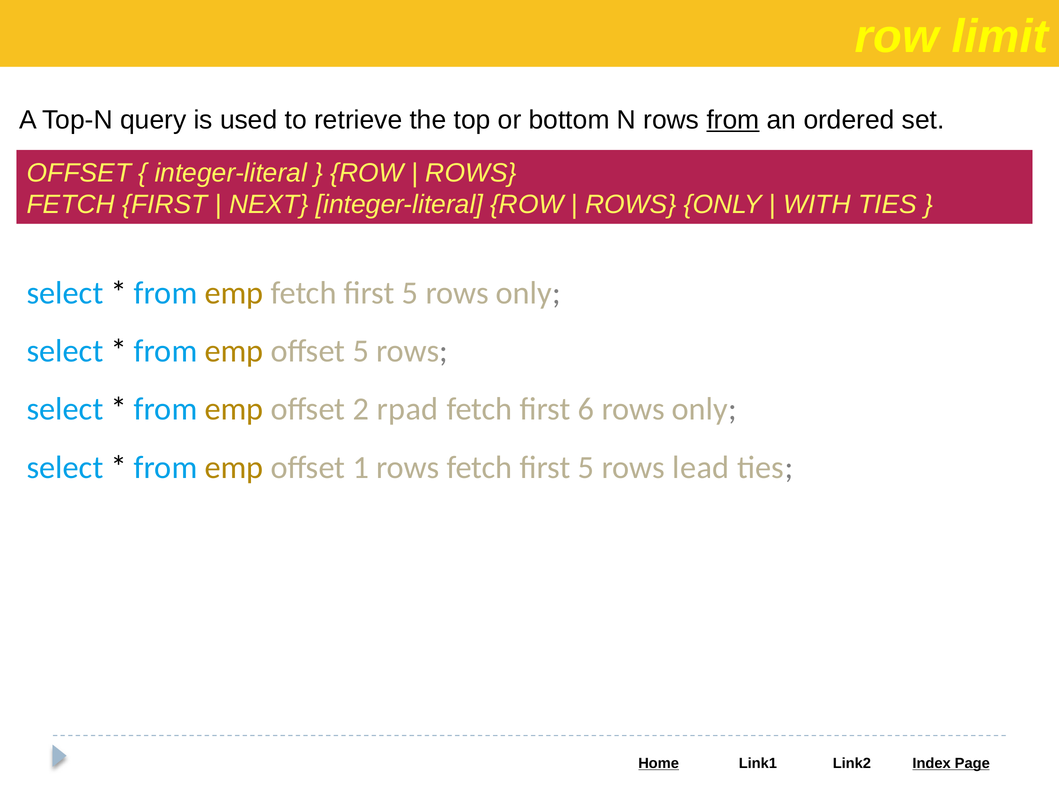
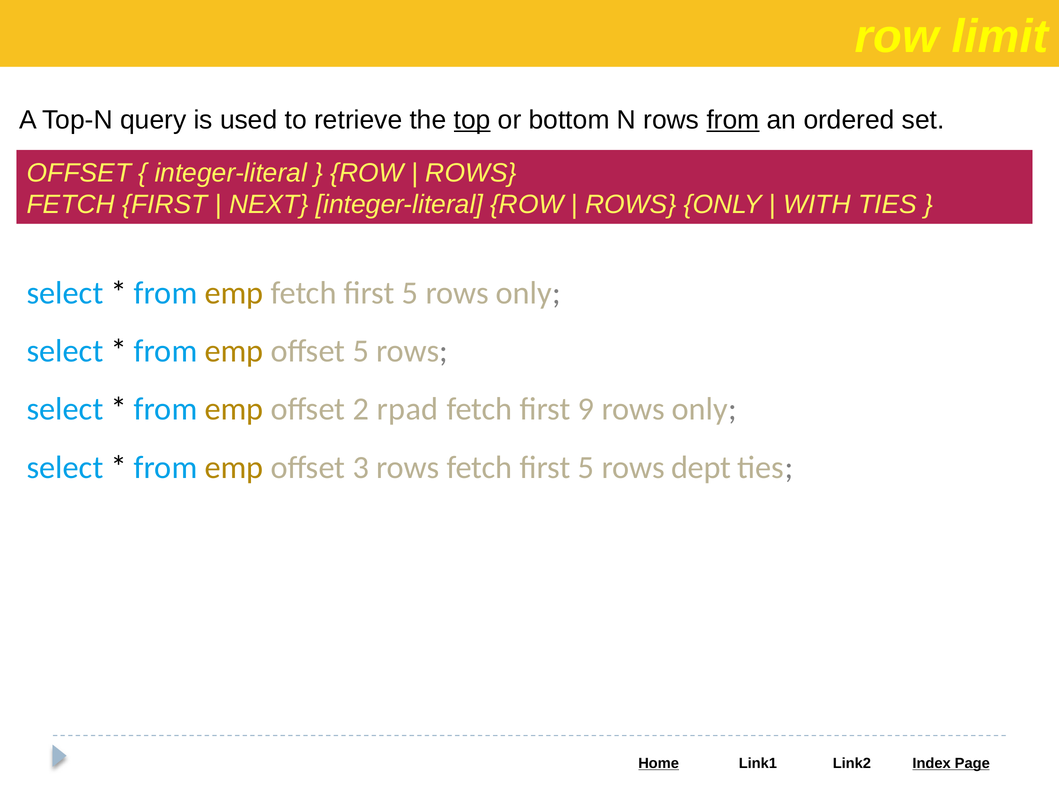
top underline: none -> present
6: 6 -> 9
1: 1 -> 3
lead: lead -> dept
